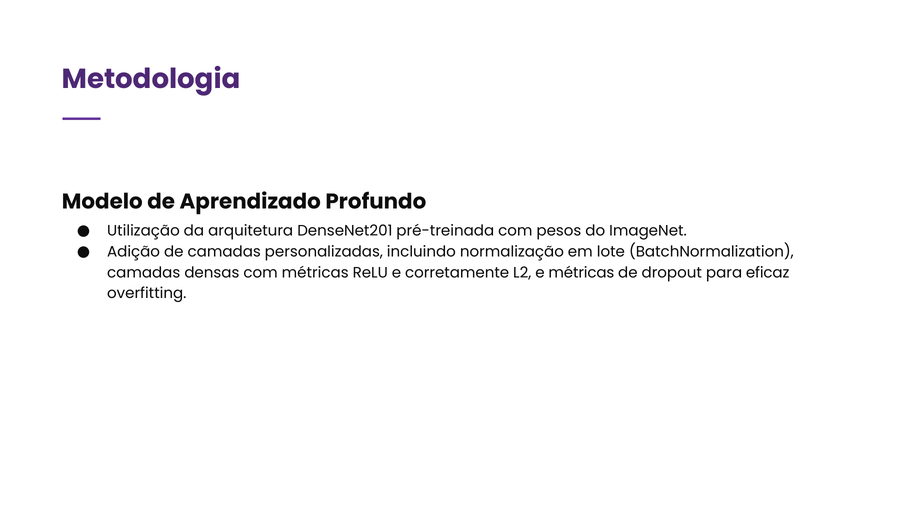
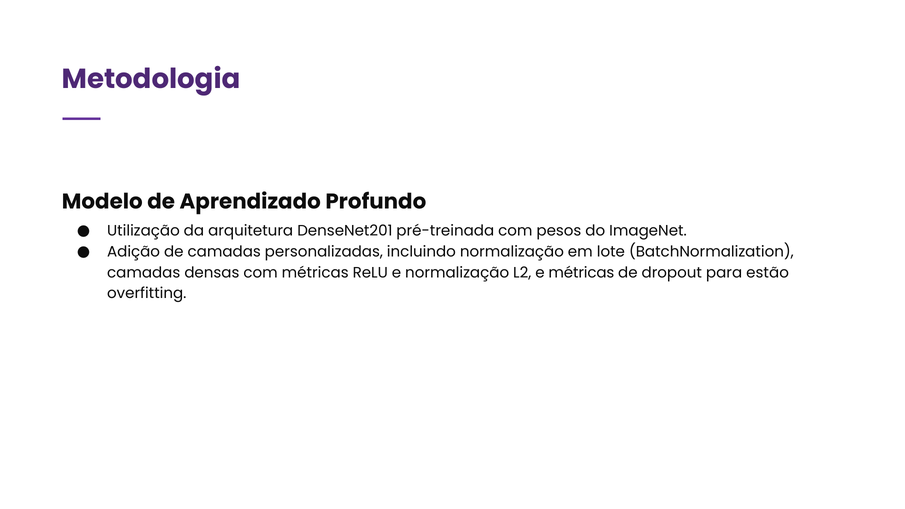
e corretamente: corretamente -> normalização
eficaz: eficaz -> estão
